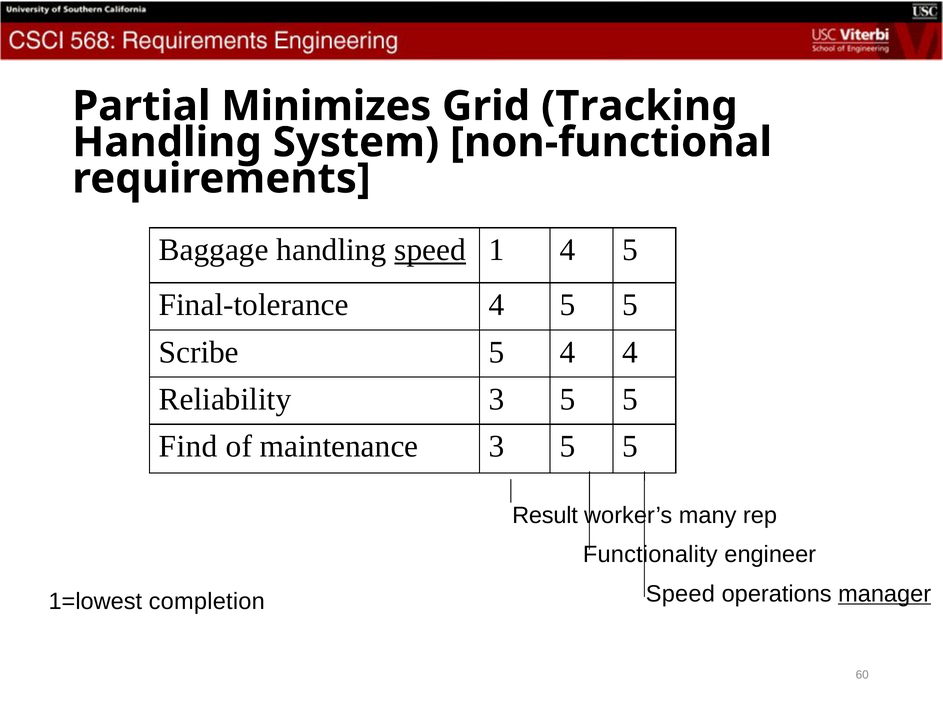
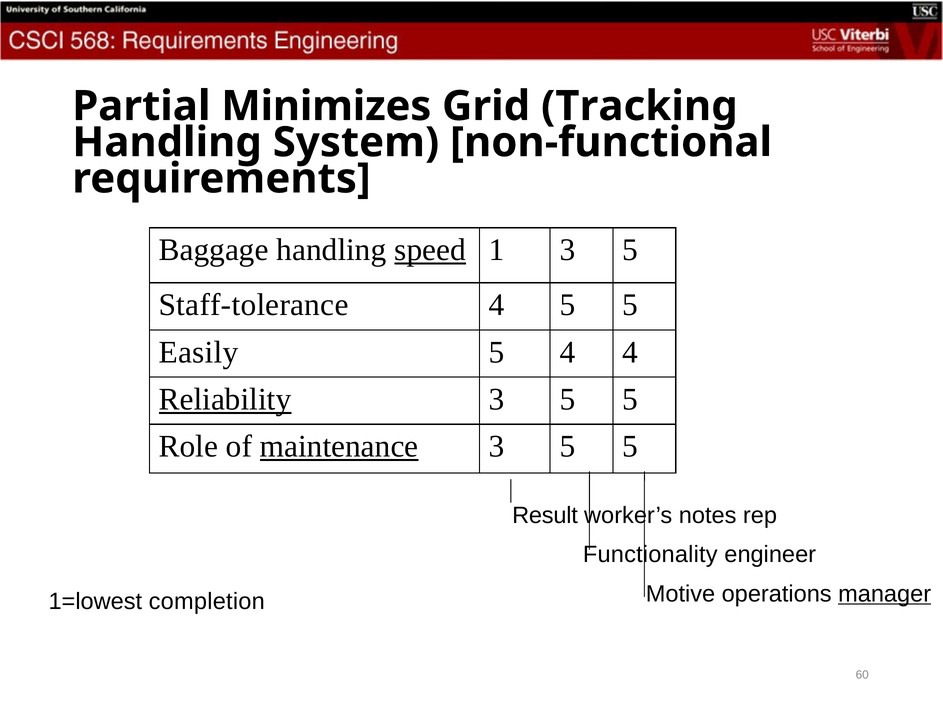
1 4: 4 -> 3
Final-tolerance: Final-tolerance -> Staff-tolerance
Scribe: Scribe -> Easily
Reliability underline: none -> present
Find: Find -> Role
maintenance underline: none -> present
many: many -> notes
Speed at (680, 594): Speed -> Motive
